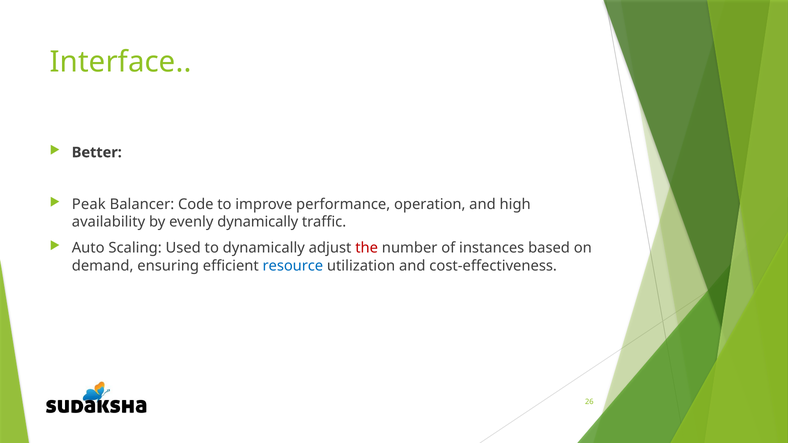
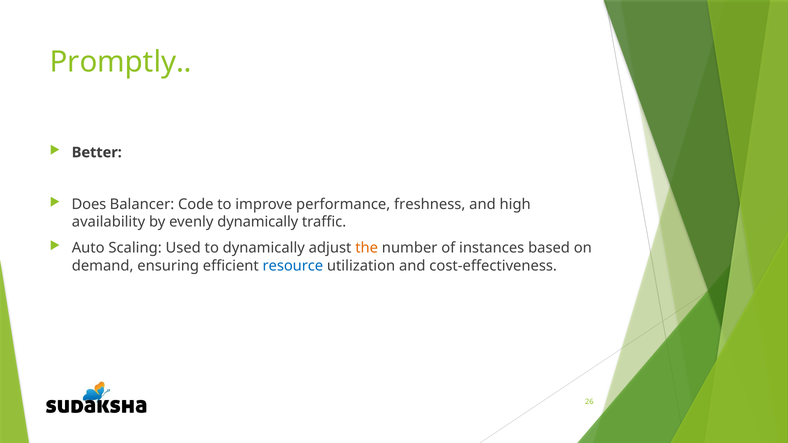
Interface: Interface -> Promptly
Peak: Peak -> Does
operation: operation -> freshness
the colour: red -> orange
